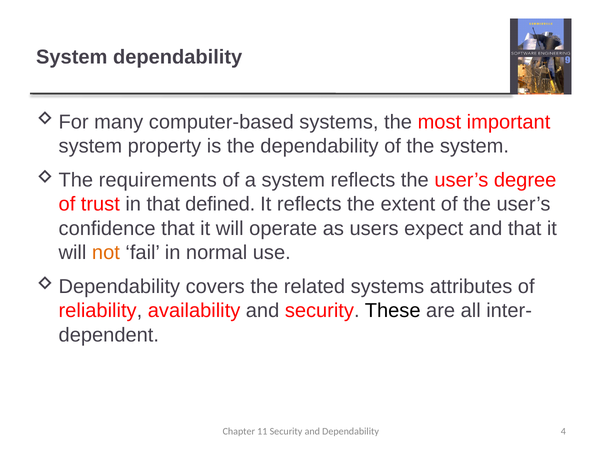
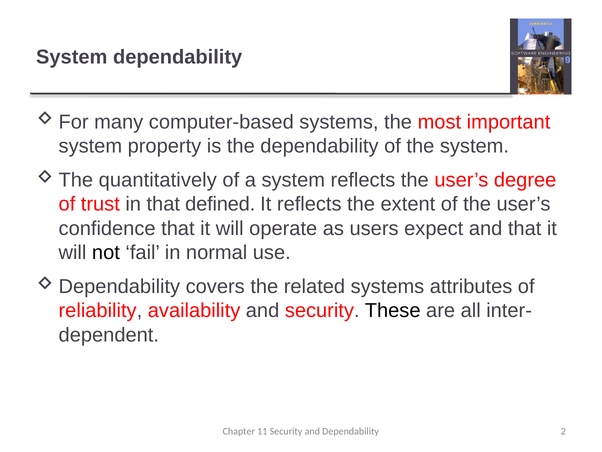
requirements: requirements -> quantitatively
not colour: orange -> black
4: 4 -> 2
